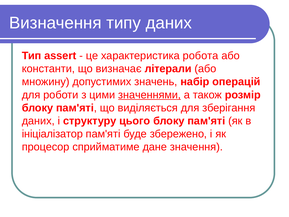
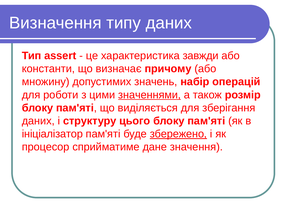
робота: робота -> завжди
літерали: літерали -> причому
збережено underline: none -> present
